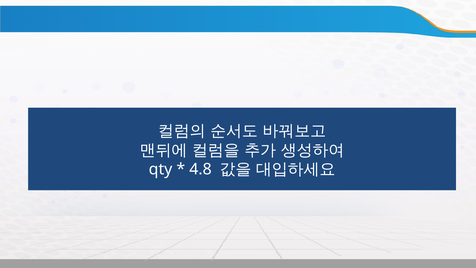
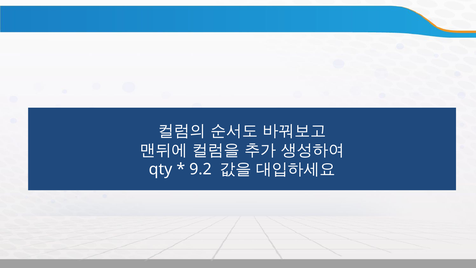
4.8: 4.8 -> 9.2
